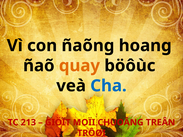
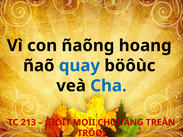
quay colour: orange -> blue
